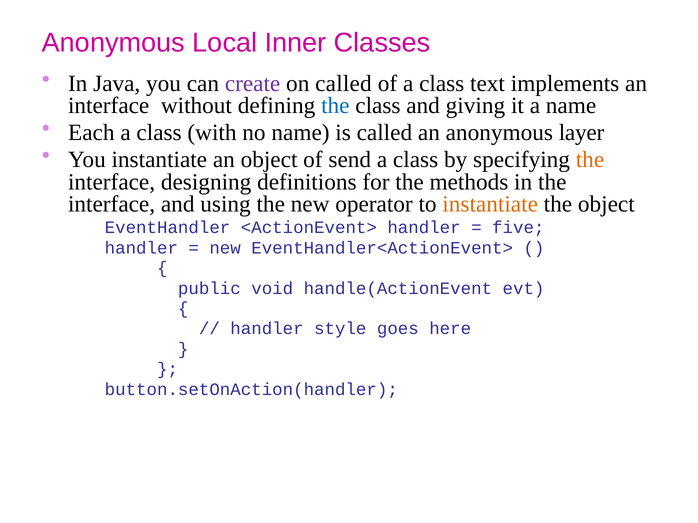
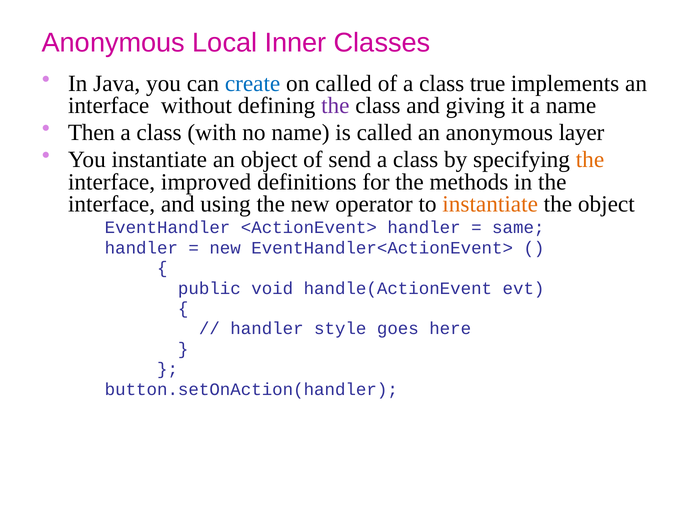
create colour: purple -> blue
text: text -> true
the at (335, 106) colour: blue -> purple
Each: Each -> Then
designing: designing -> improved
five: five -> same
